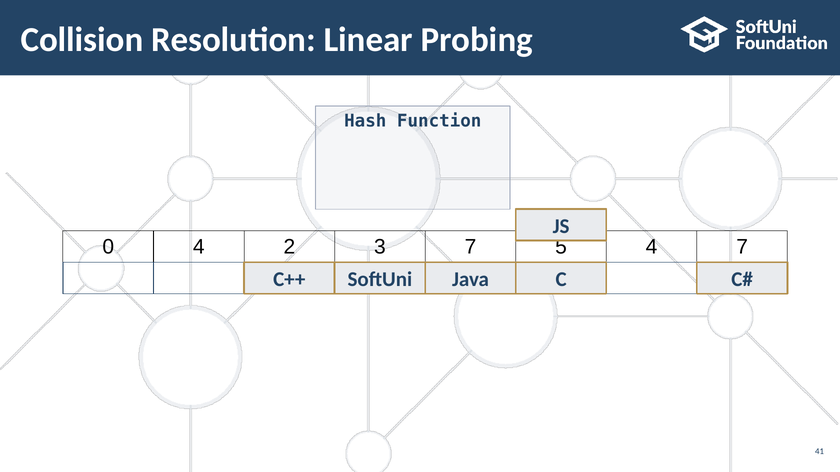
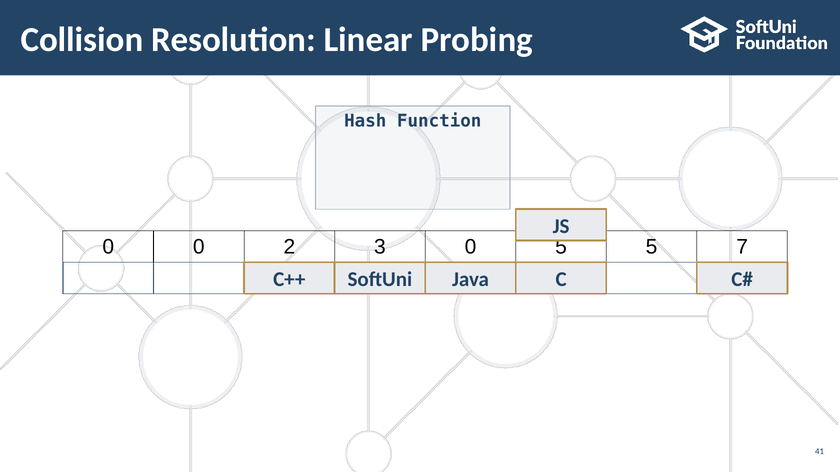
0 4: 4 -> 0
3 7: 7 -> 0
4 at (652, 247): 4 -> 5
